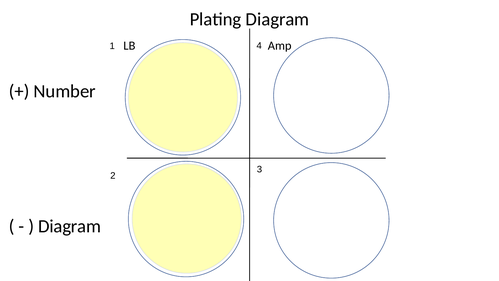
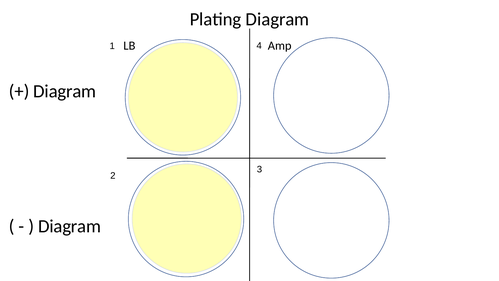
Number at (65, 91): Number -> Diagram
